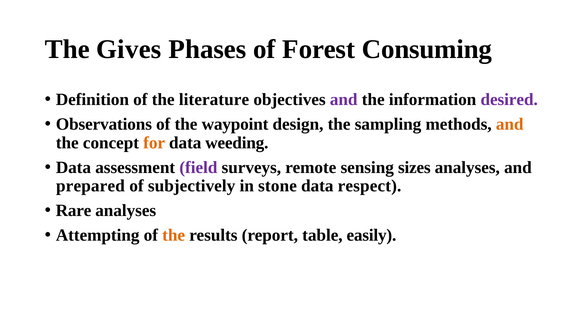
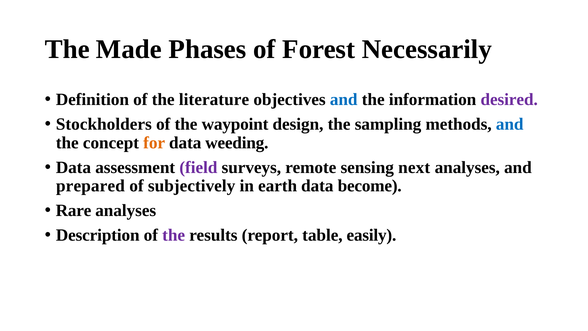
Gives: Gives -> Made
Consuming: Consuming -> Necessarily
and at (344, 99) colour: purple -> blue
Observations: Observations -> Stockholders
and at (510, 124) colour: orange -> blue
sizes: sizes -> next
stone: stone -> earth
respect: respect -> become
Attempting: Attempting -> Description
the at (174, 235) colour: orange -> purple
